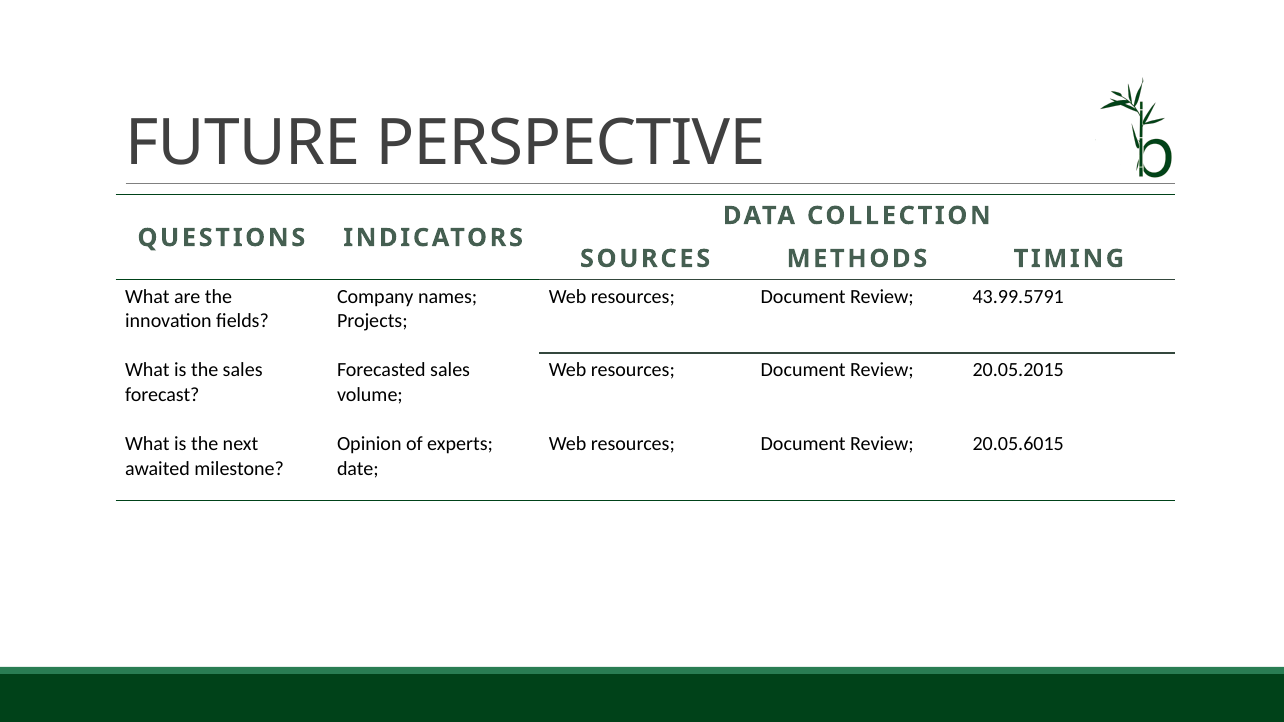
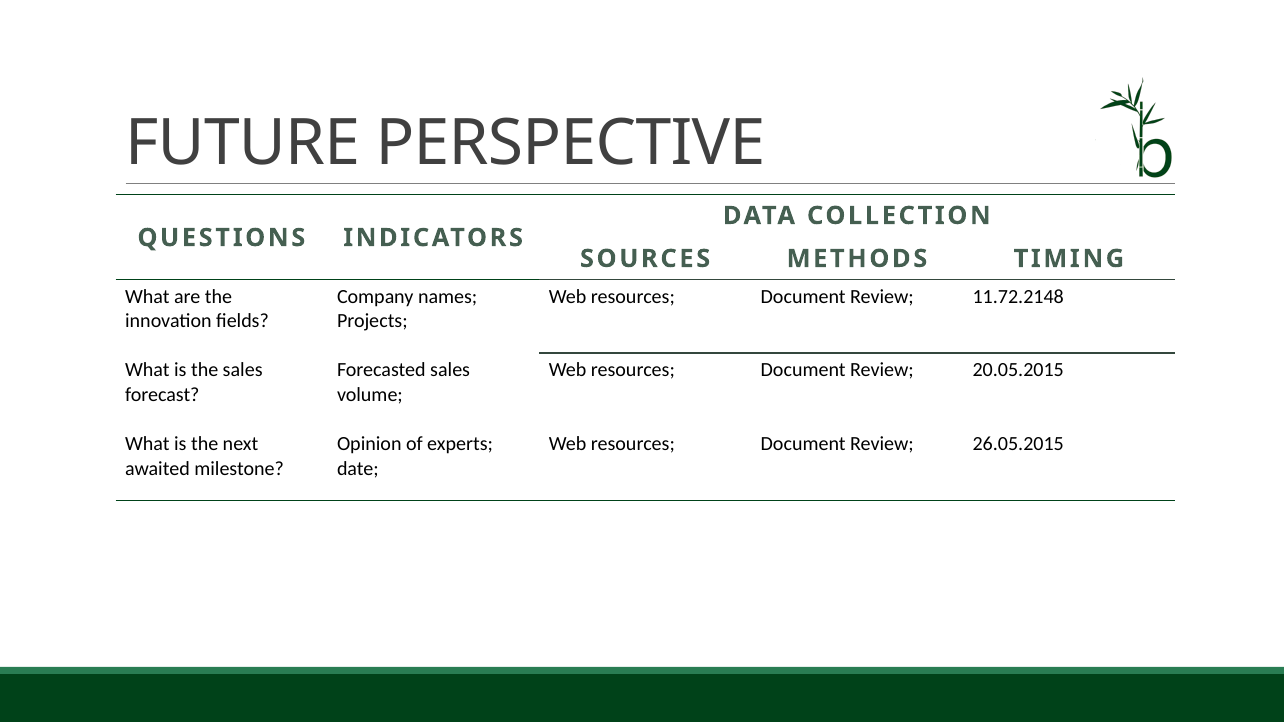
43.99.5791: 43.99.5791 -> 11.72.2148
20.05.6015: 20.05.6015 -> 26.05.2015
